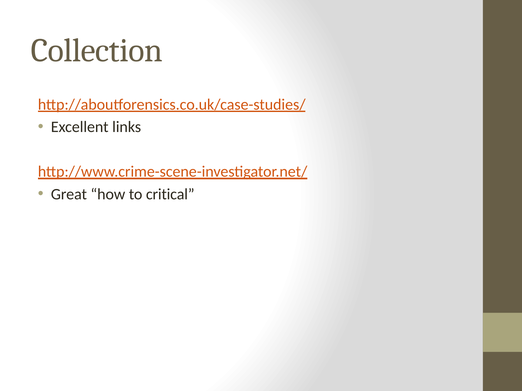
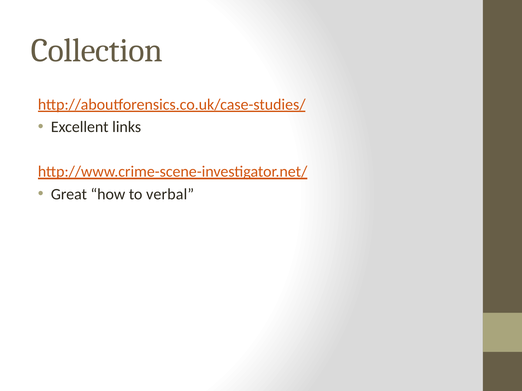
critical: critical -> verbal
